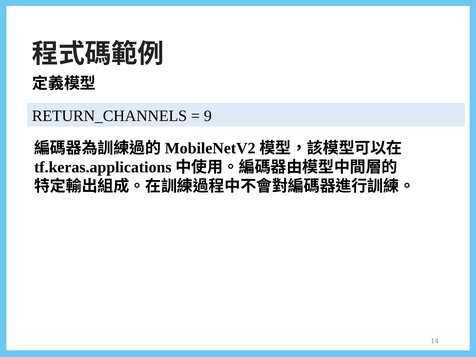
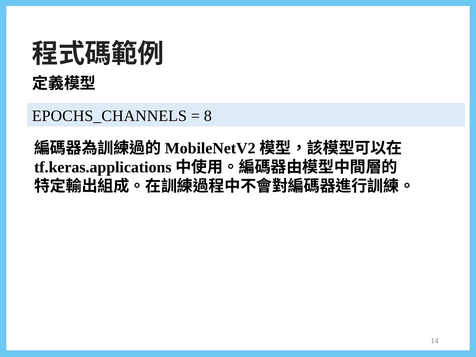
RETURN_CHANNELS: RETURN_CHANNELS -> EPOCHS_CHANNELS
9: 9 -> 8
